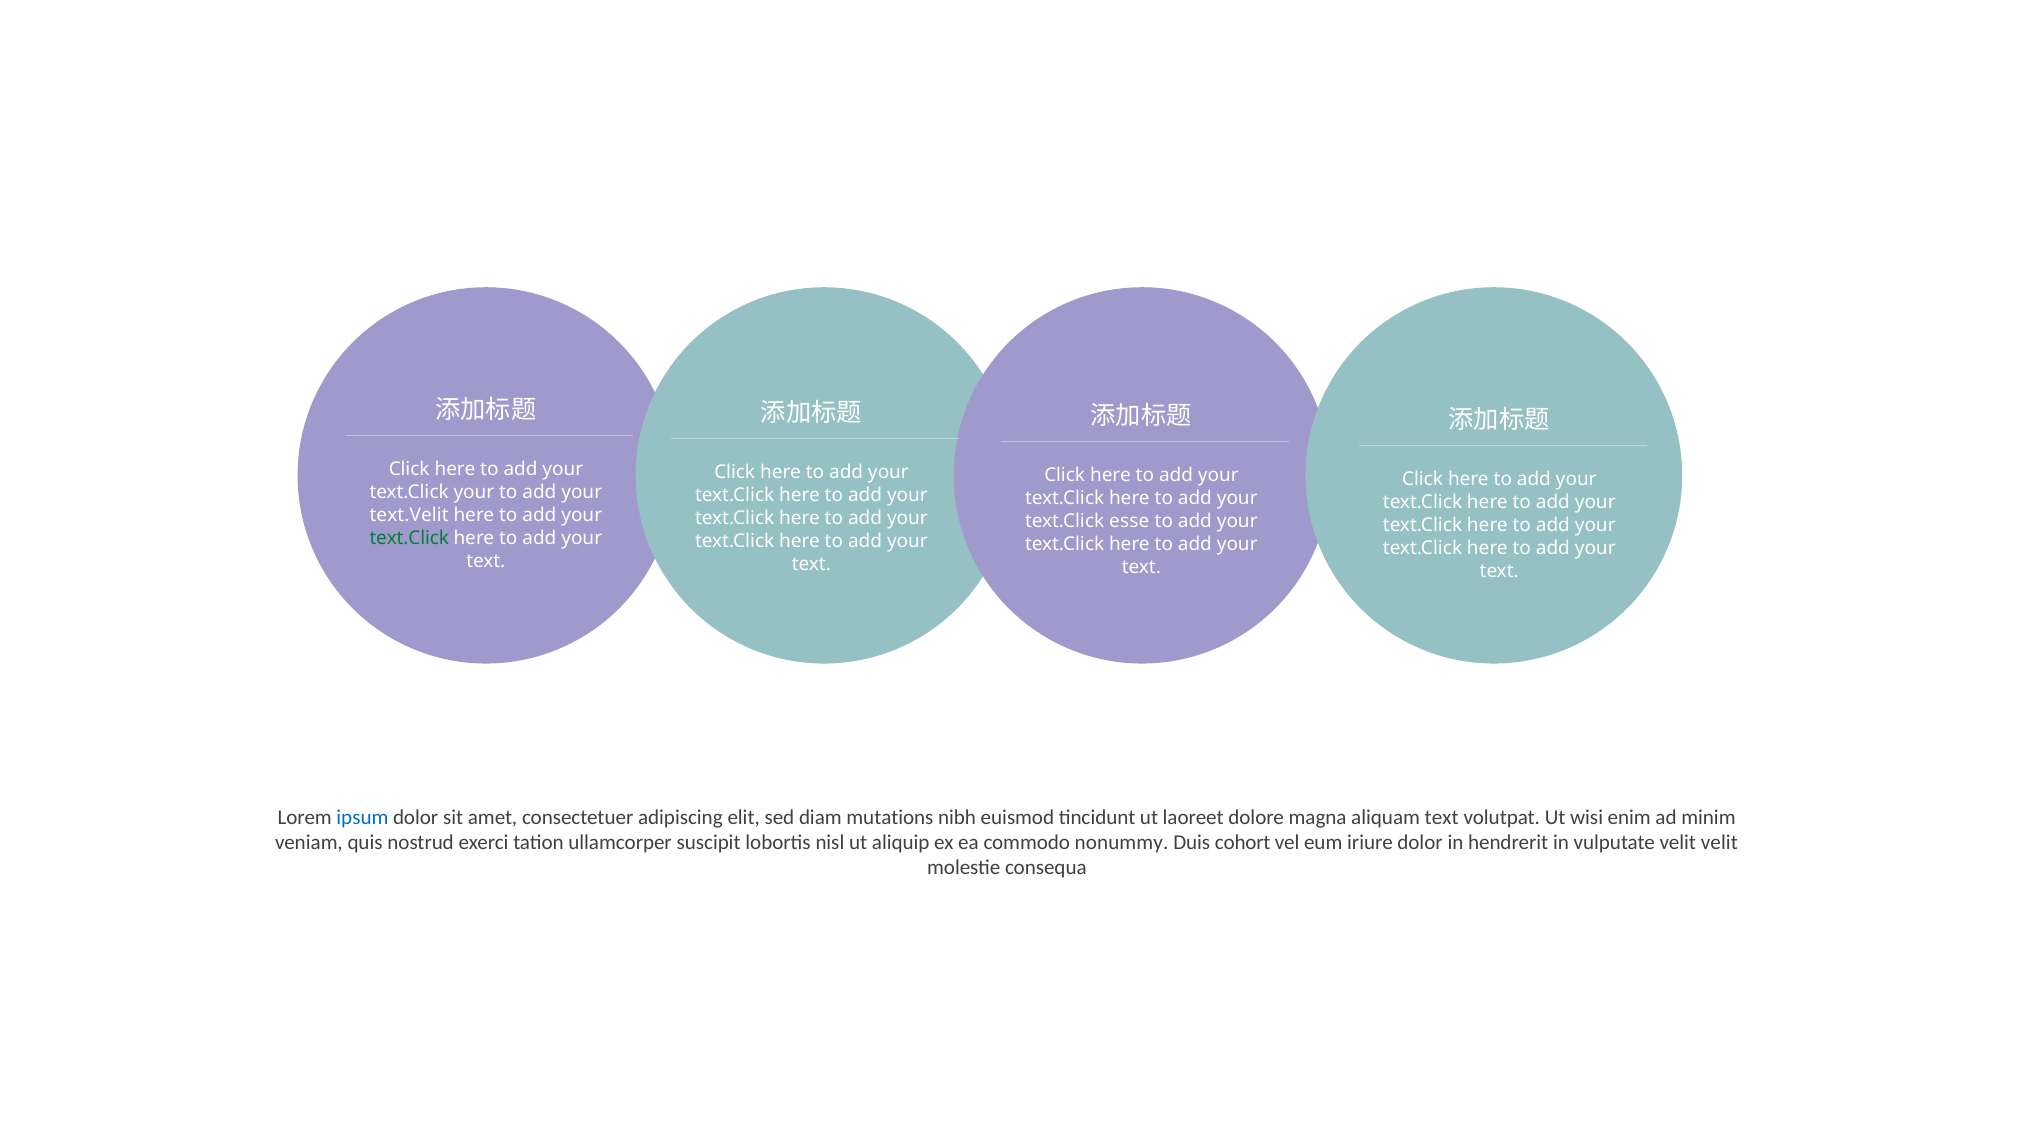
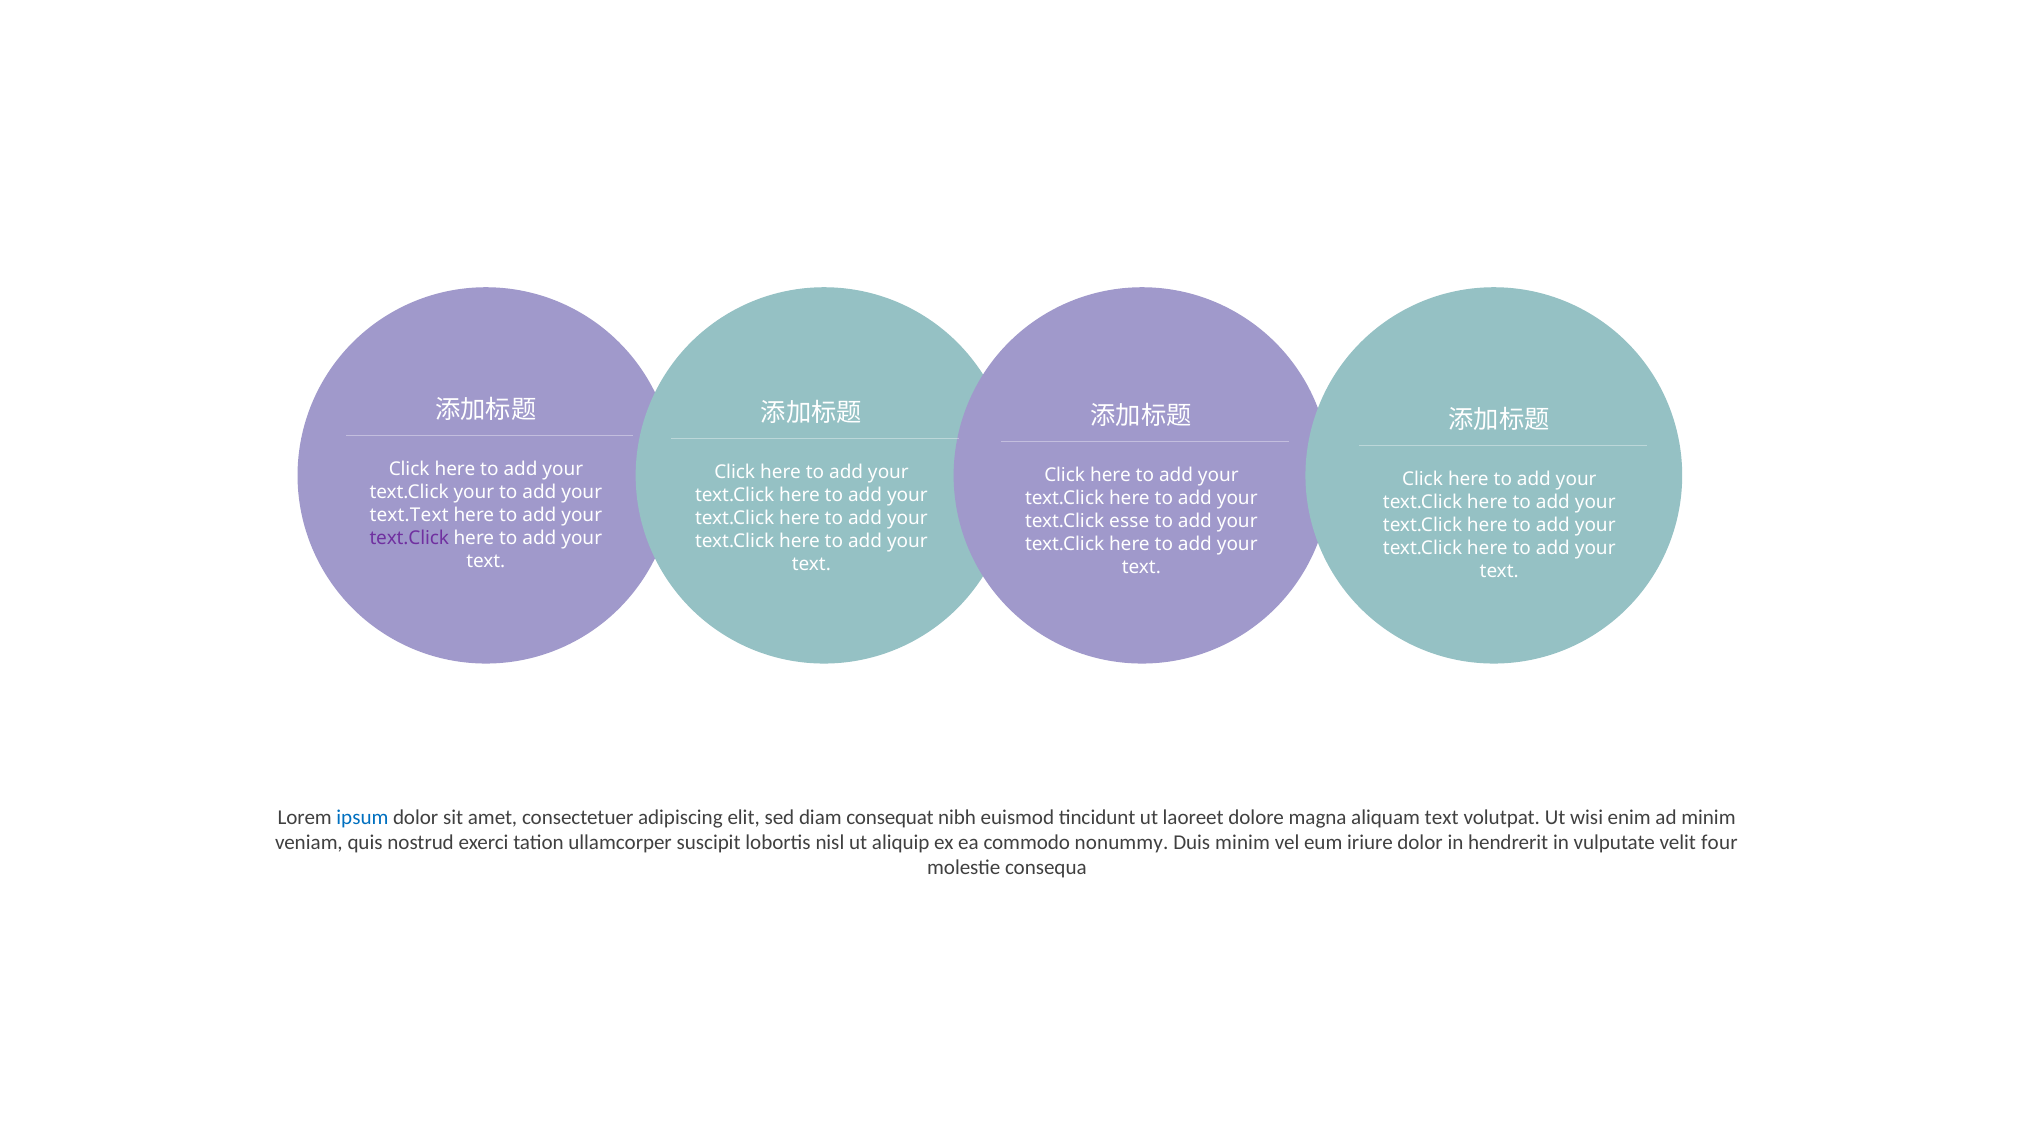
text.Velit: text.Velit -> text.Text
text.Click at (409, 538) colour: green -> purple
mutations: mutations -> consequat
Duis cohort: cohort -> minim
velit velit: velit -> four
